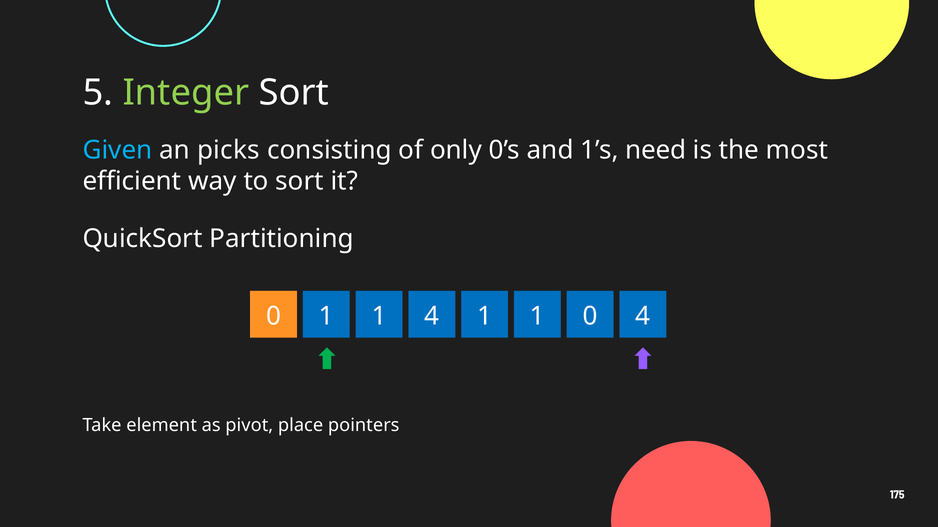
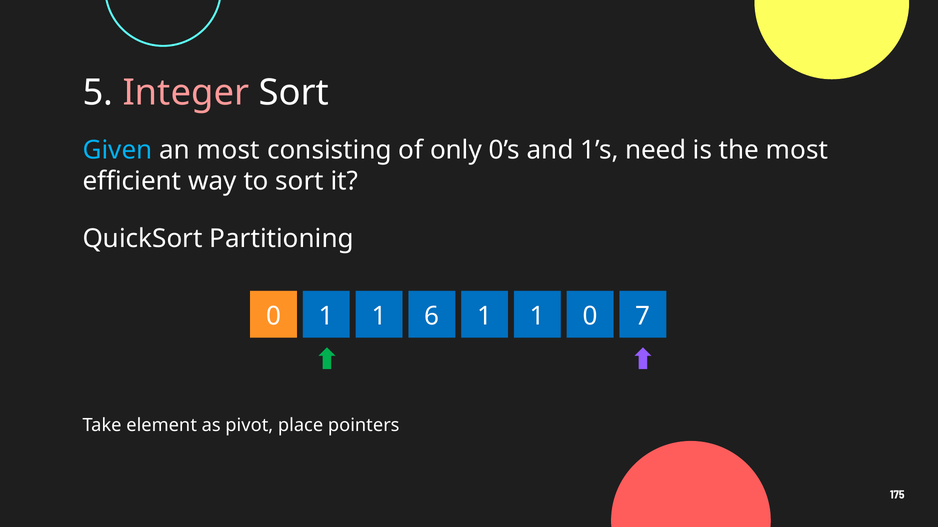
Integer colour: light green -> pink
an picks: picks -> most
1 4: 4 -> 6
0 4: 4 -> 7
